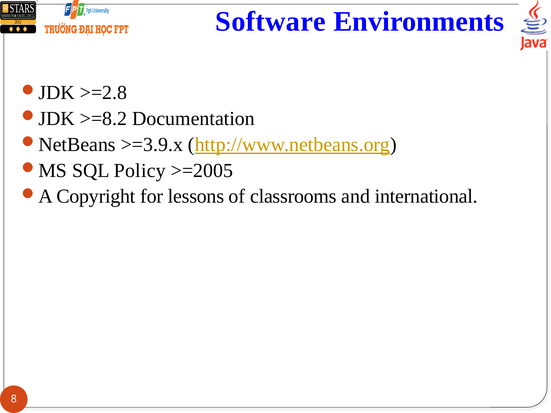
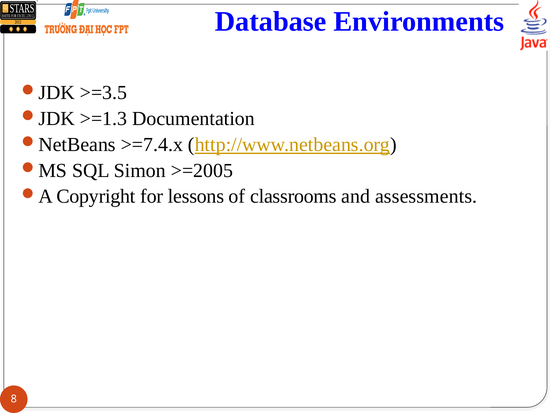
Software: Software -> Database
>=2.8: >=2.8 -> >=3.5
>=8.2: >=8.2 -> >=1.3
>=3.9.x: >=3.9.x -> >=7.4.x
Policy: Policy -> Simon
international: international -> assessments
